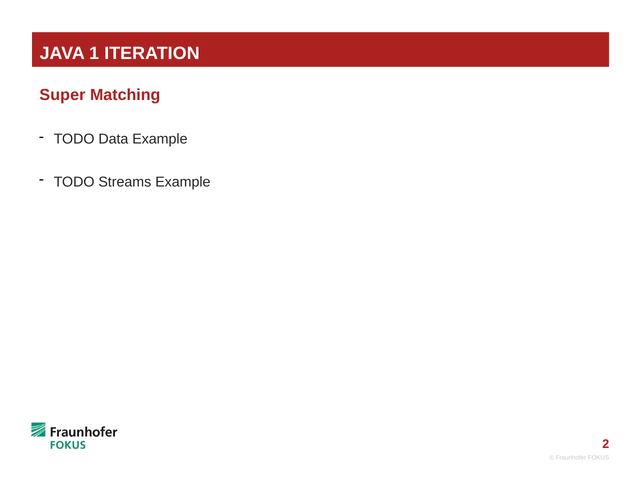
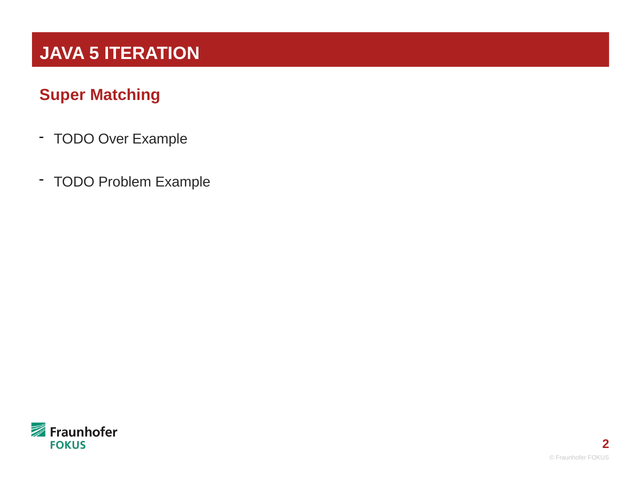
1: 1 -> 5
Data: Data -> Over
Streams: Streams -> Problem
